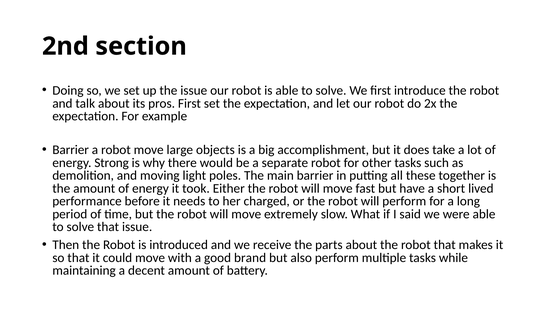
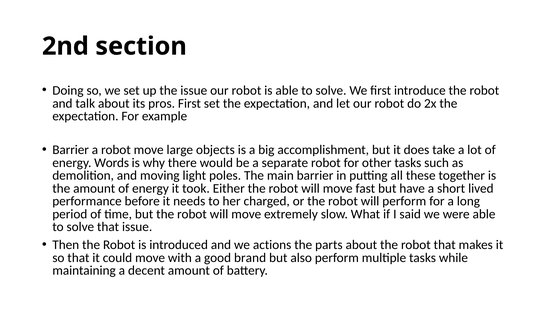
Strong: Strong -> Words
receive: receive -> actions
